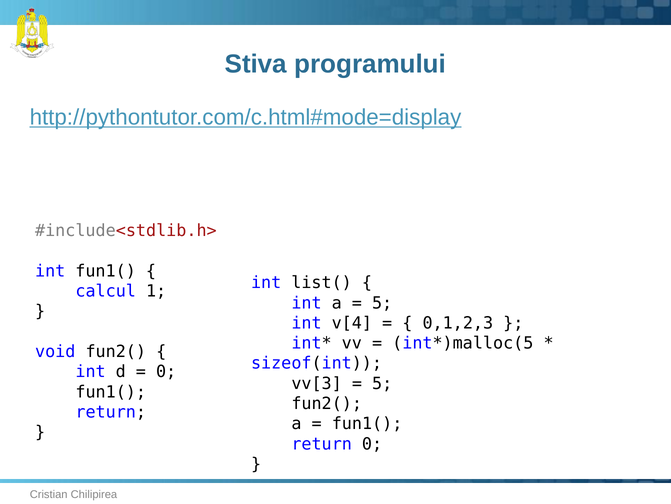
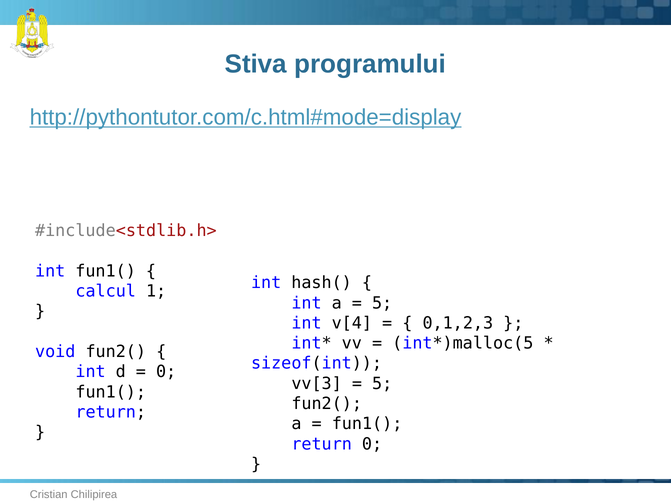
list(: list( -> hash(
